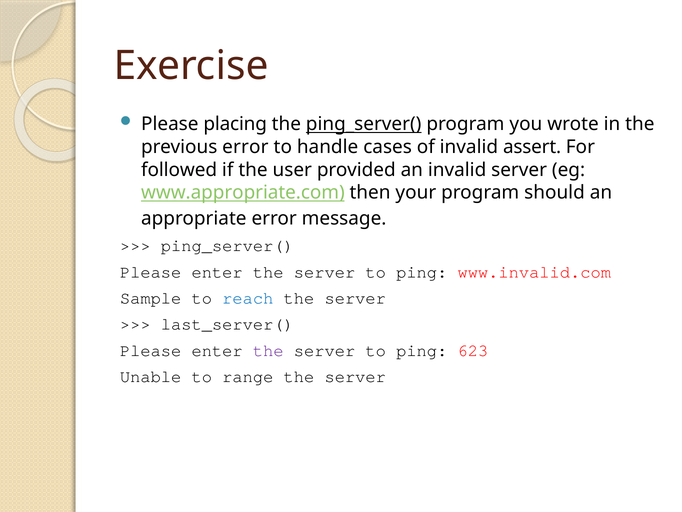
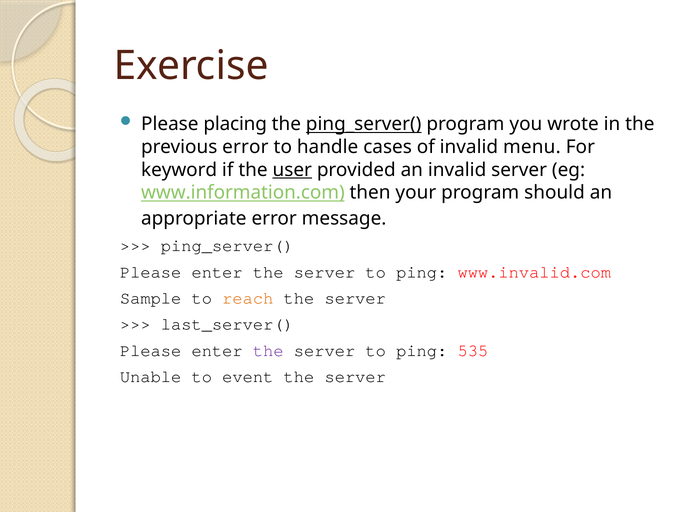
assert: assert -> menu
followed: followed -> keyword
user underline: none -> present
www.appropriate.com: www.appropriate.com -> www.information.com
reach colour: blue -> orange
623: 623 -> 535
range: range -> event
